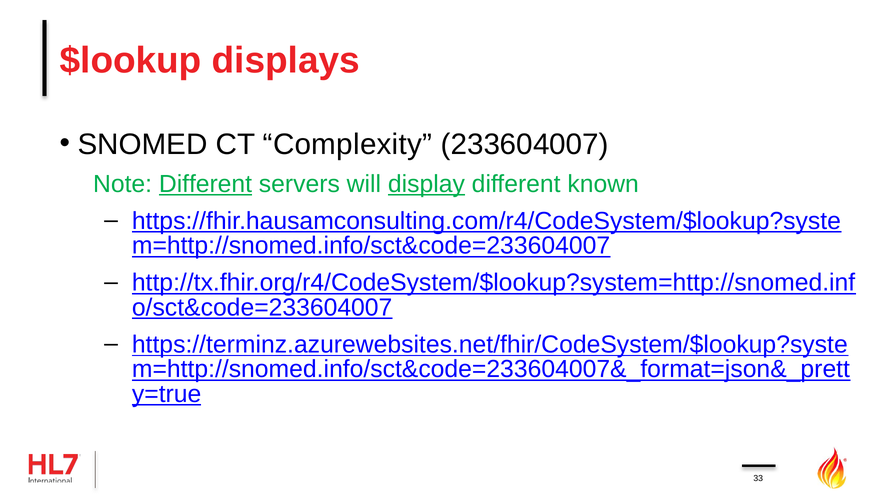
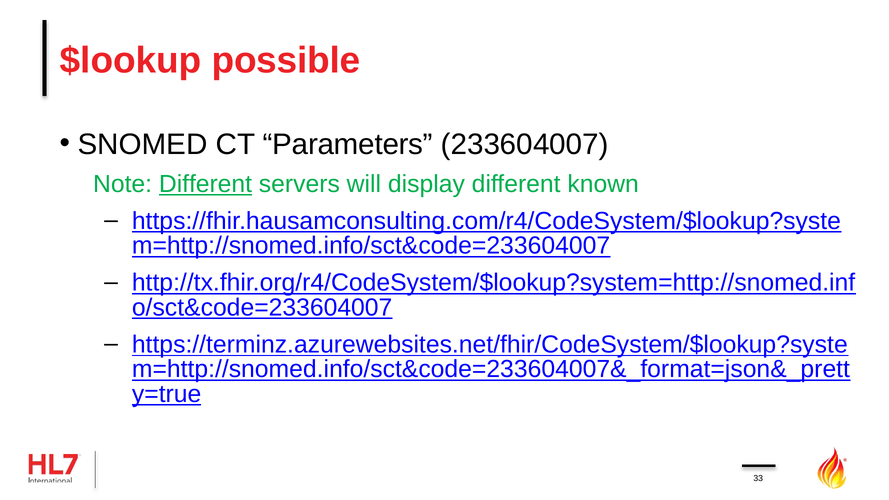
displays: displays -> possible
Complexity: Complexity -> Parameters
display underline: present -> none
